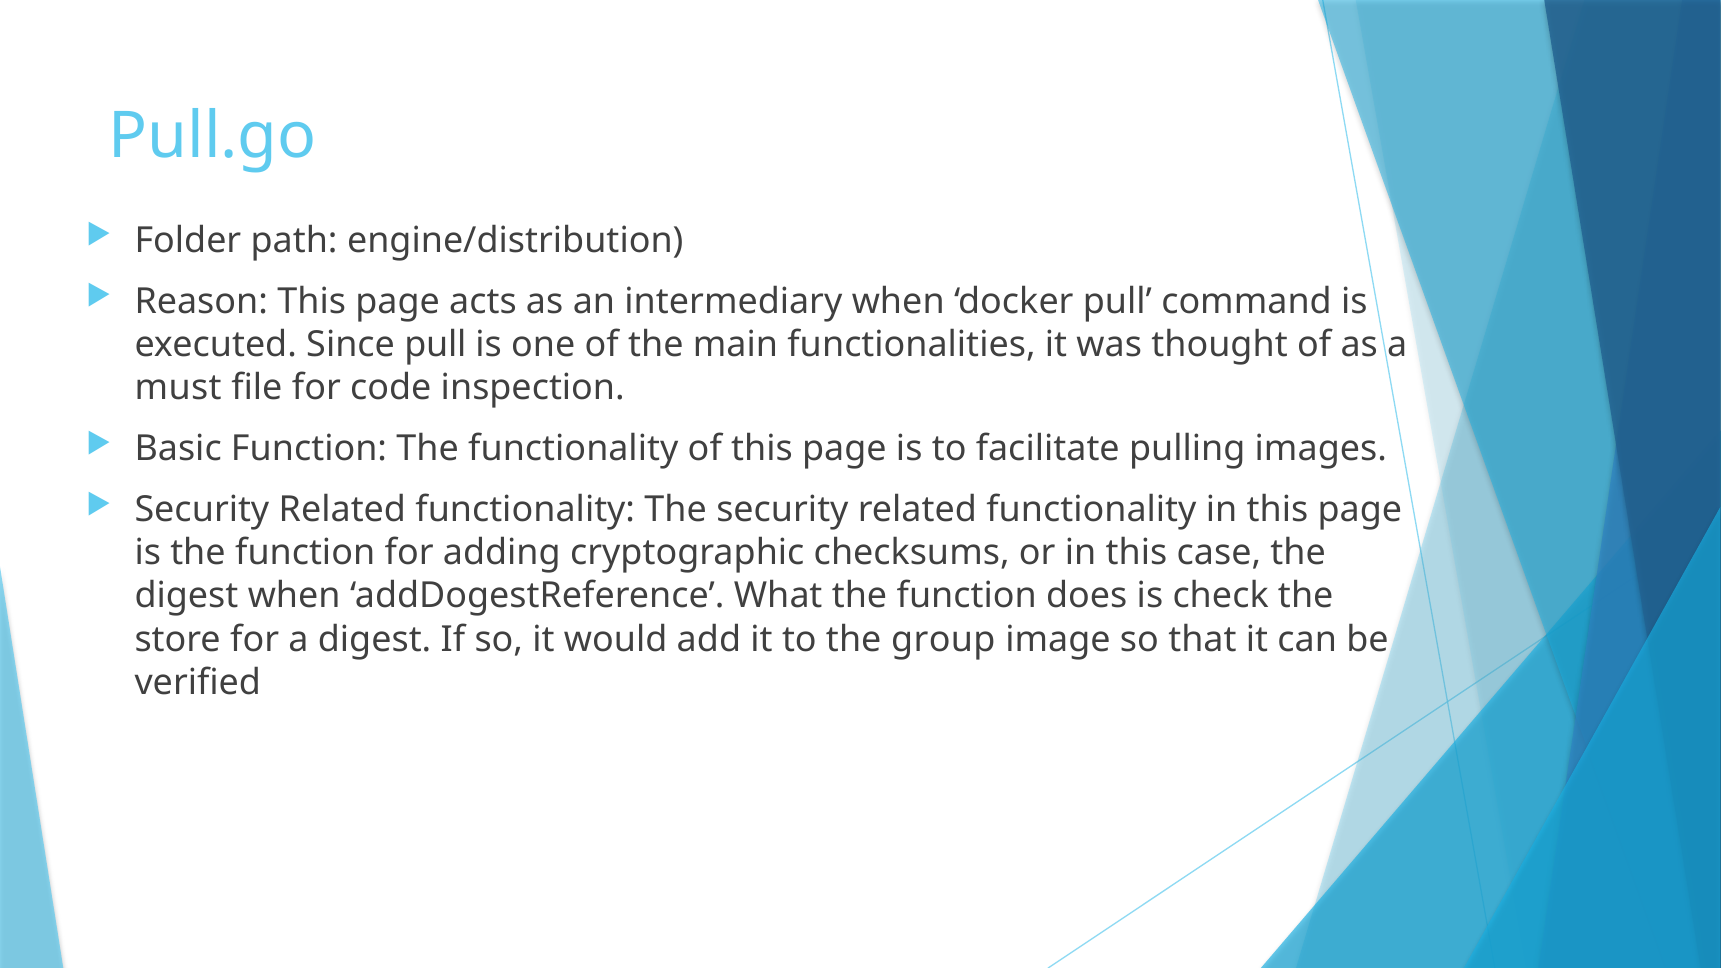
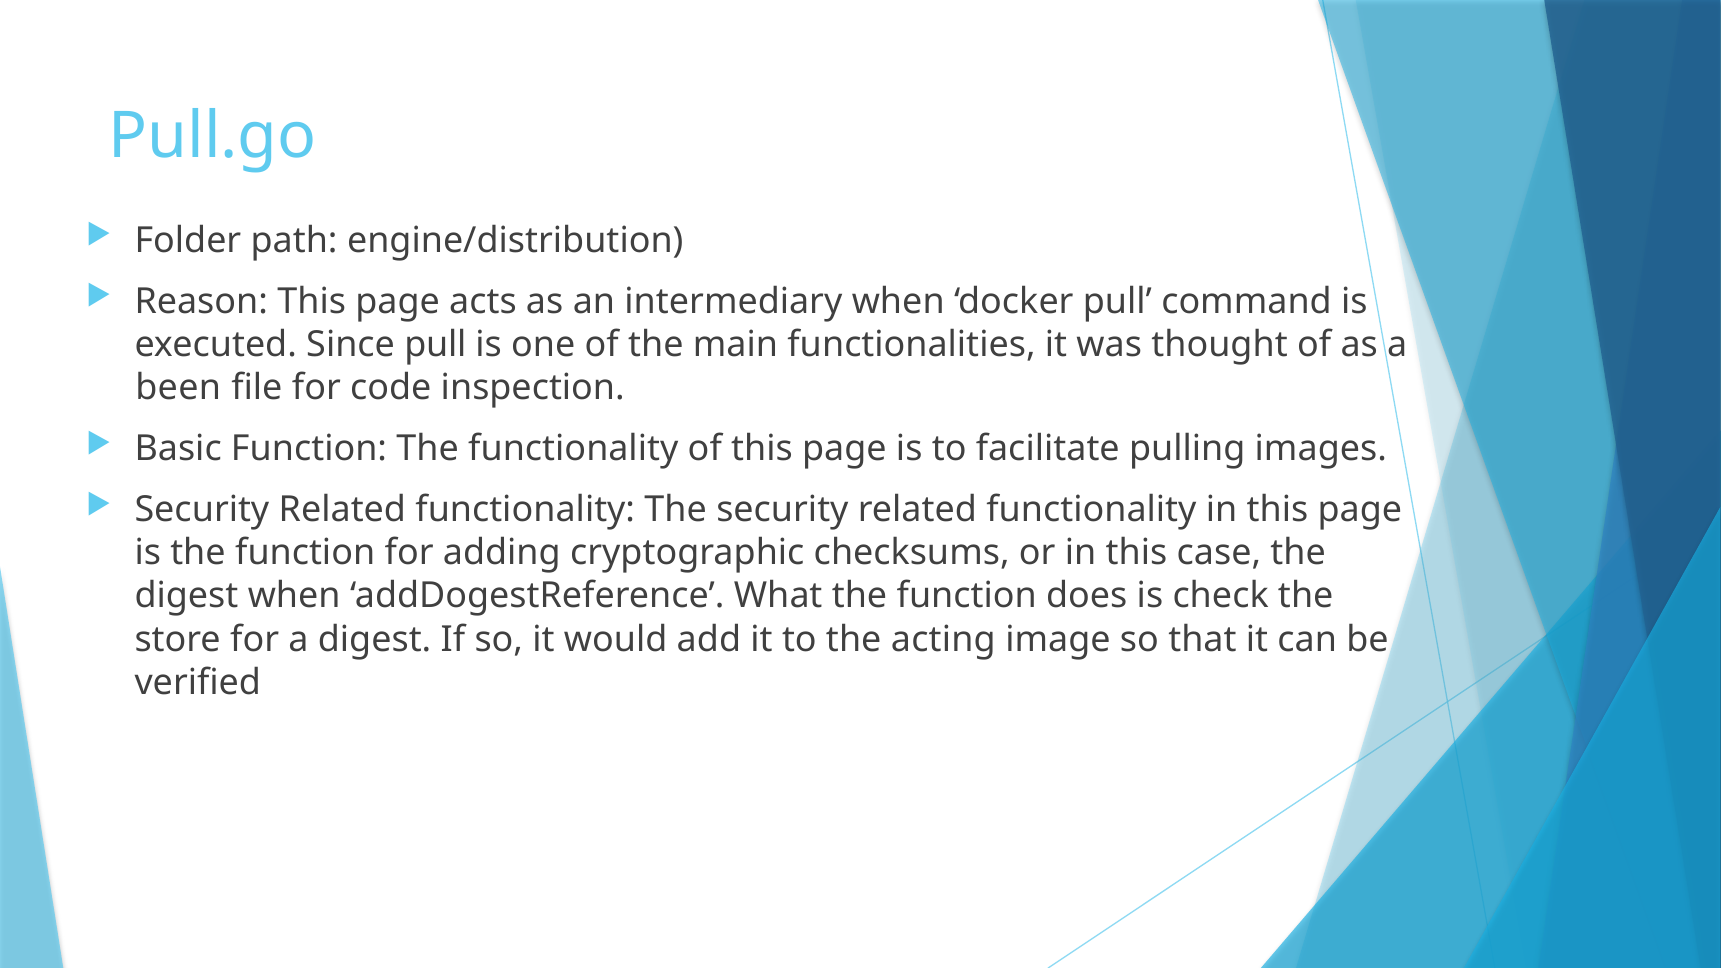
must: must -> been
group: group -> acting
